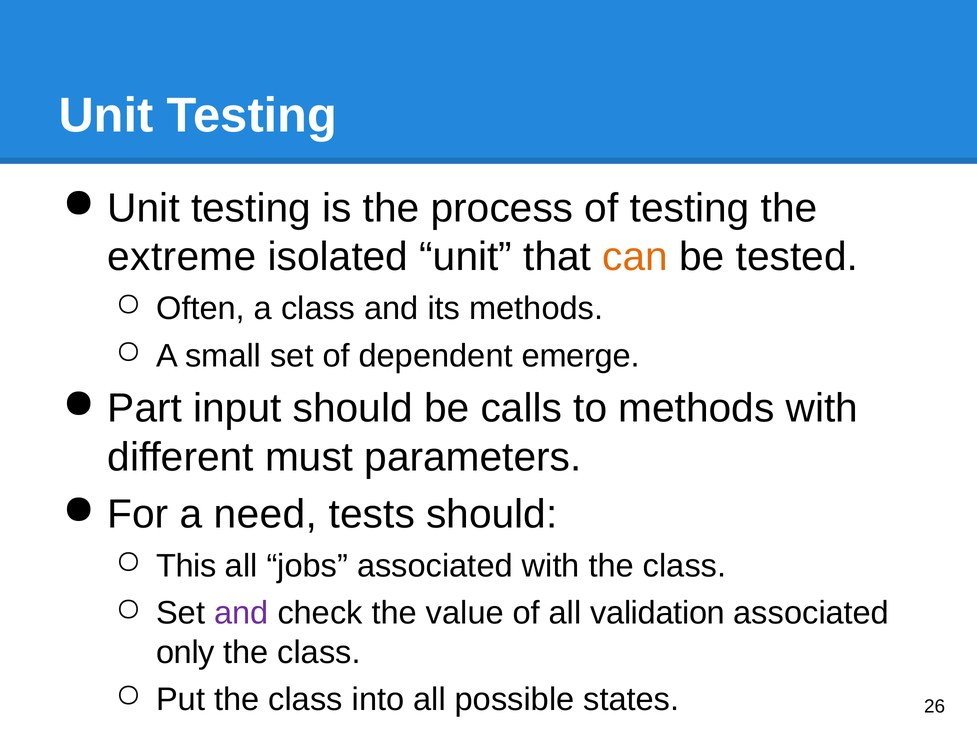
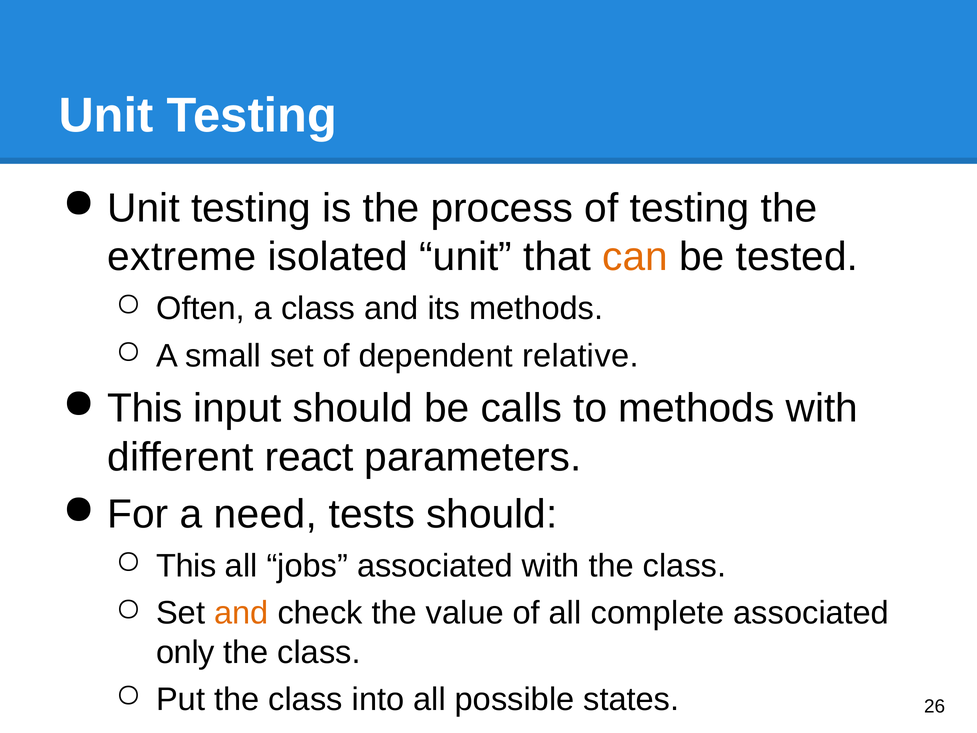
emerge: emerge -> relative
Part at (145, 408): Part -> This
must: must -> react
and at (241, 613) colour: purple -> orange
validation: validation -> complete
